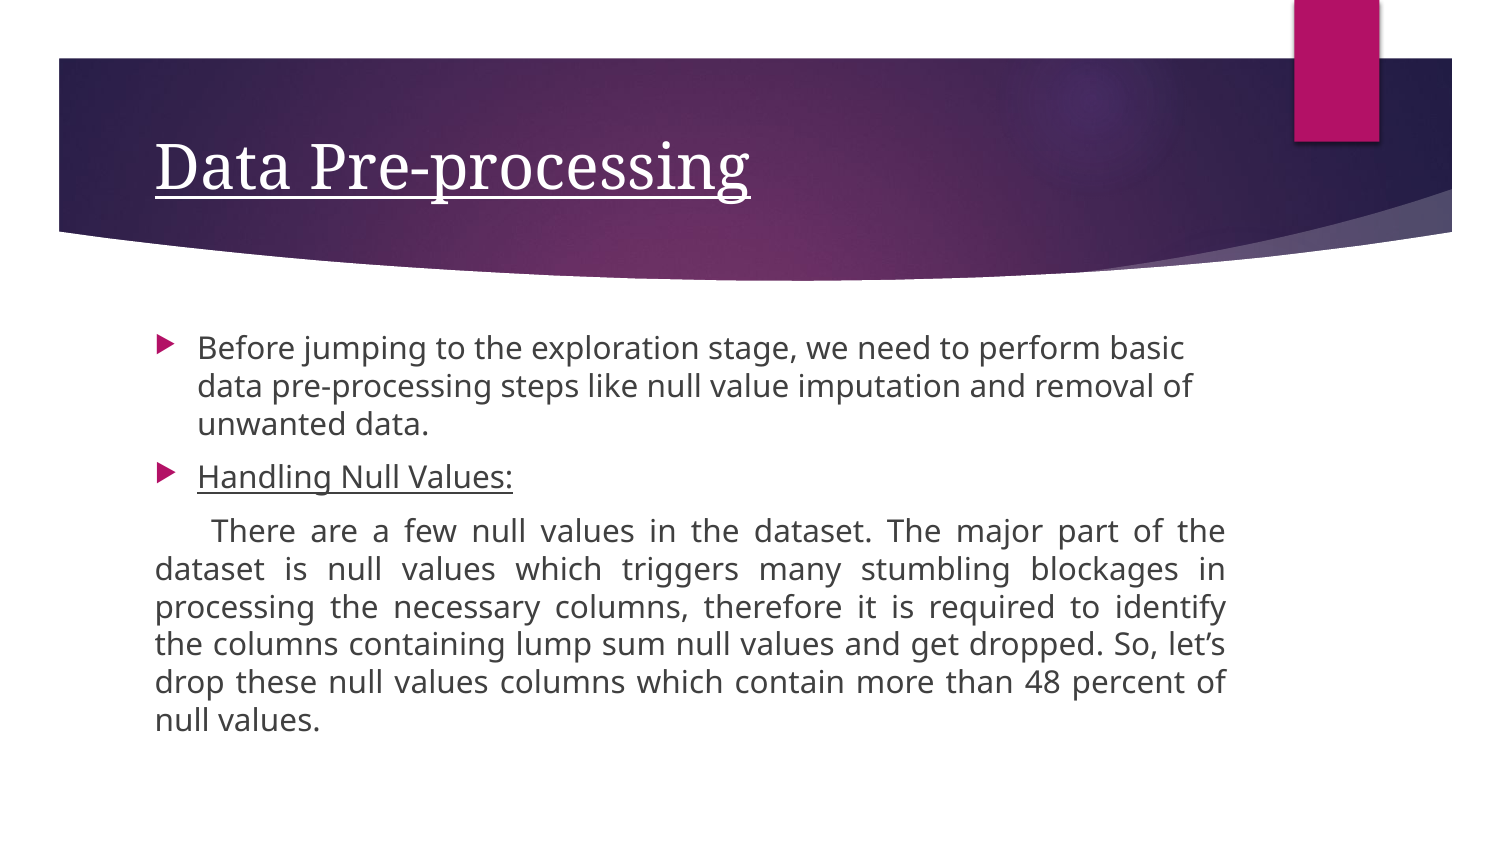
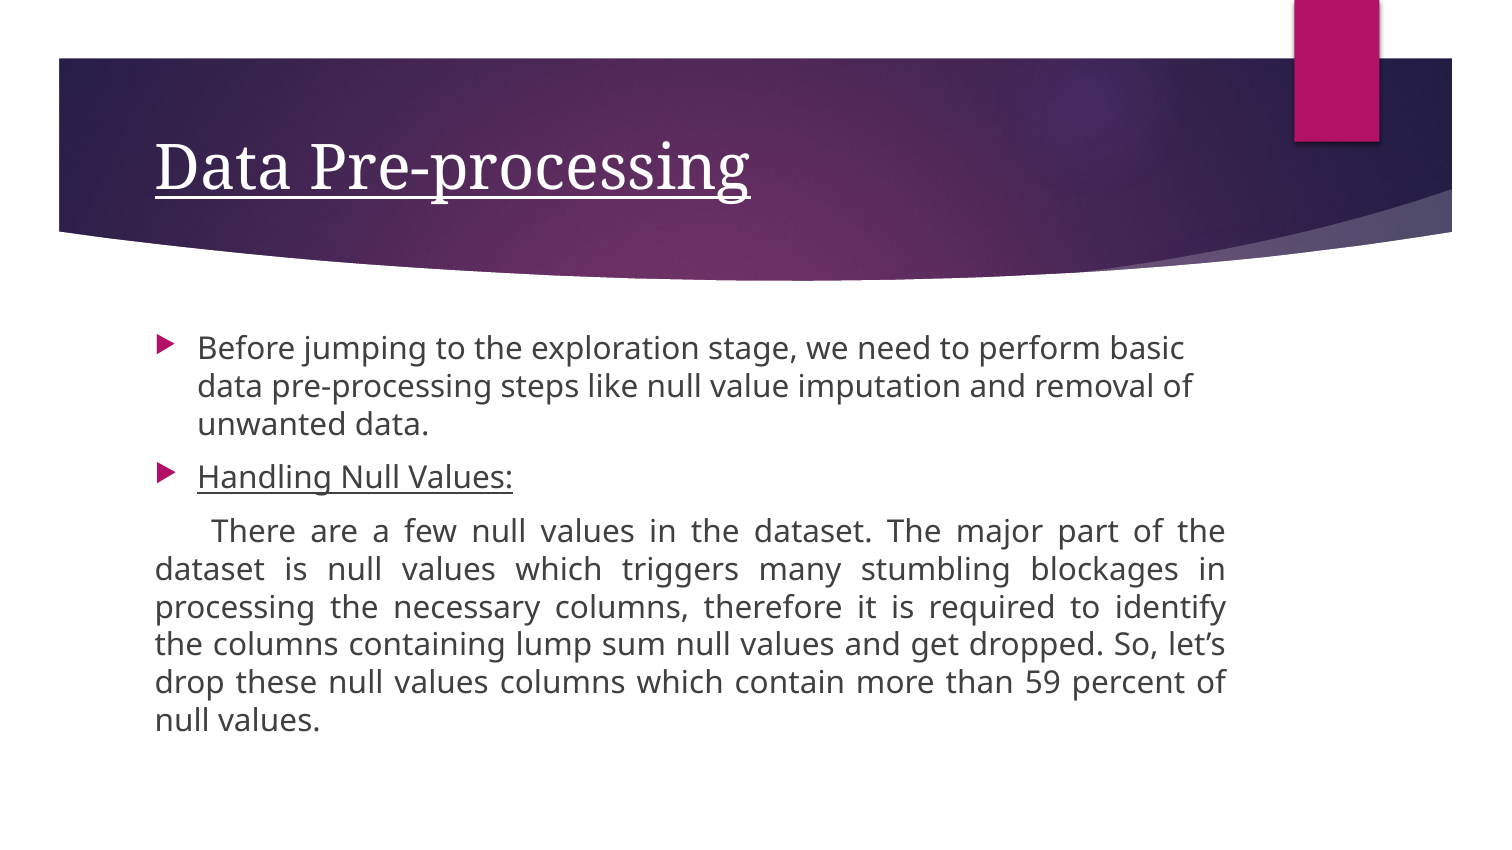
48: 48 -> 59
